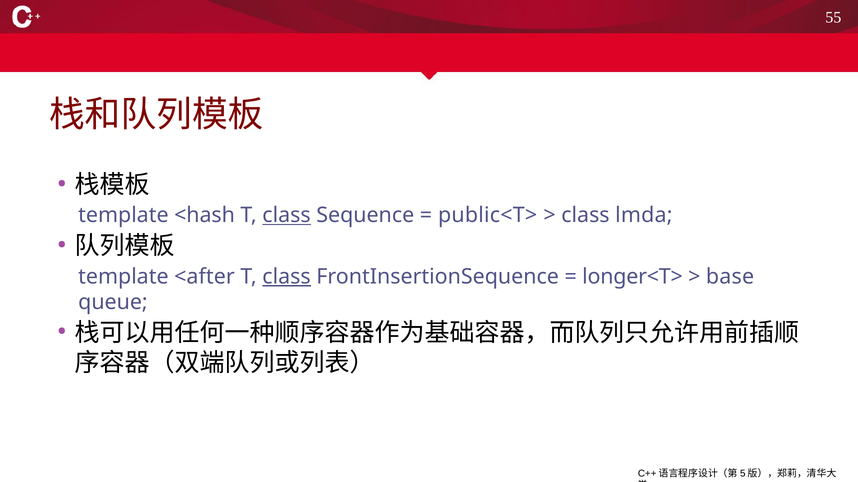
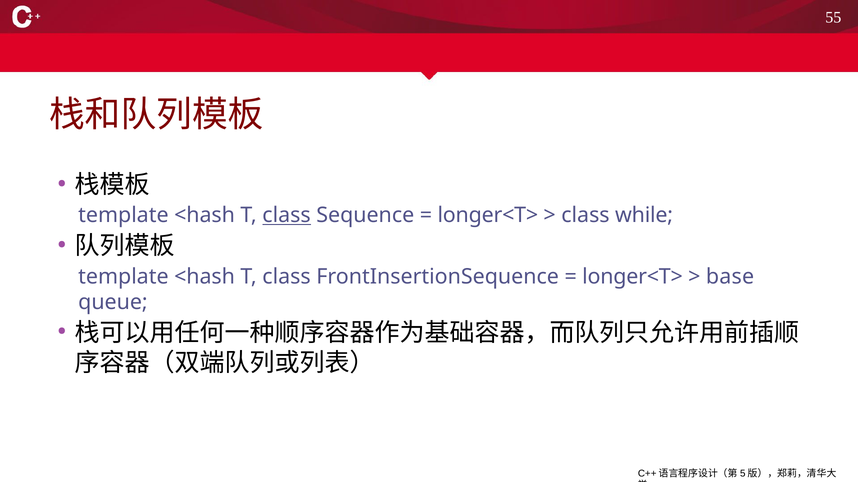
public<T> at (488, 216): public<T> -> longer<T>
lmda: lmda -> while
<after at (204, 277): <after -> <hash
class at (287, 277) underline: present -> none
